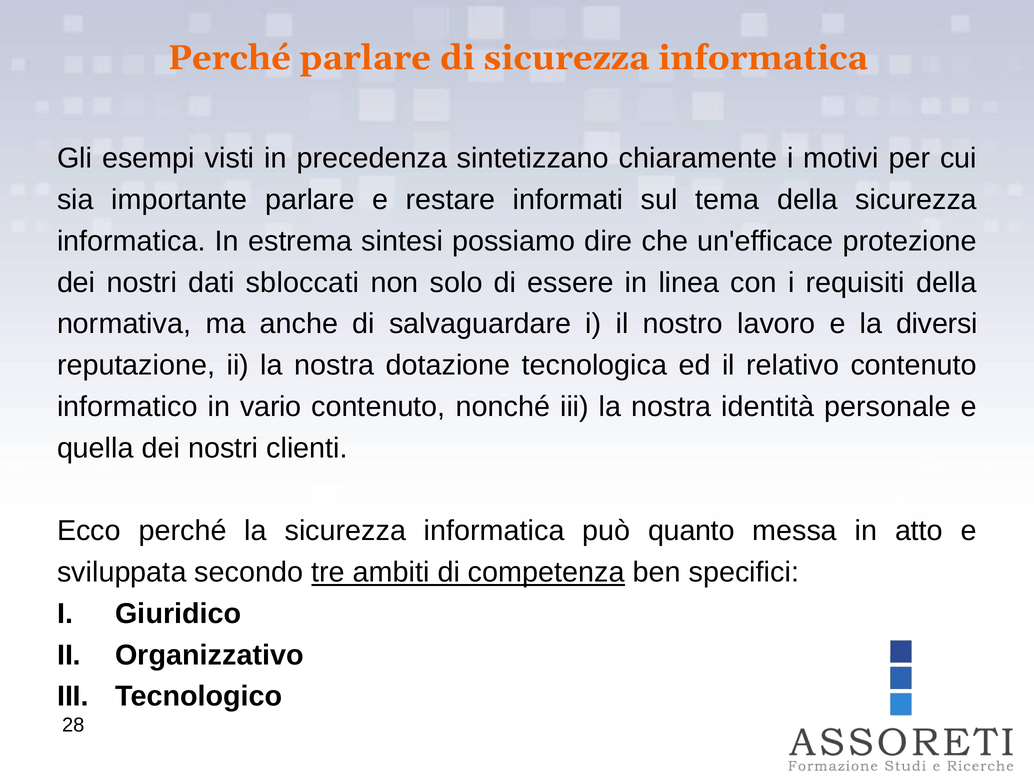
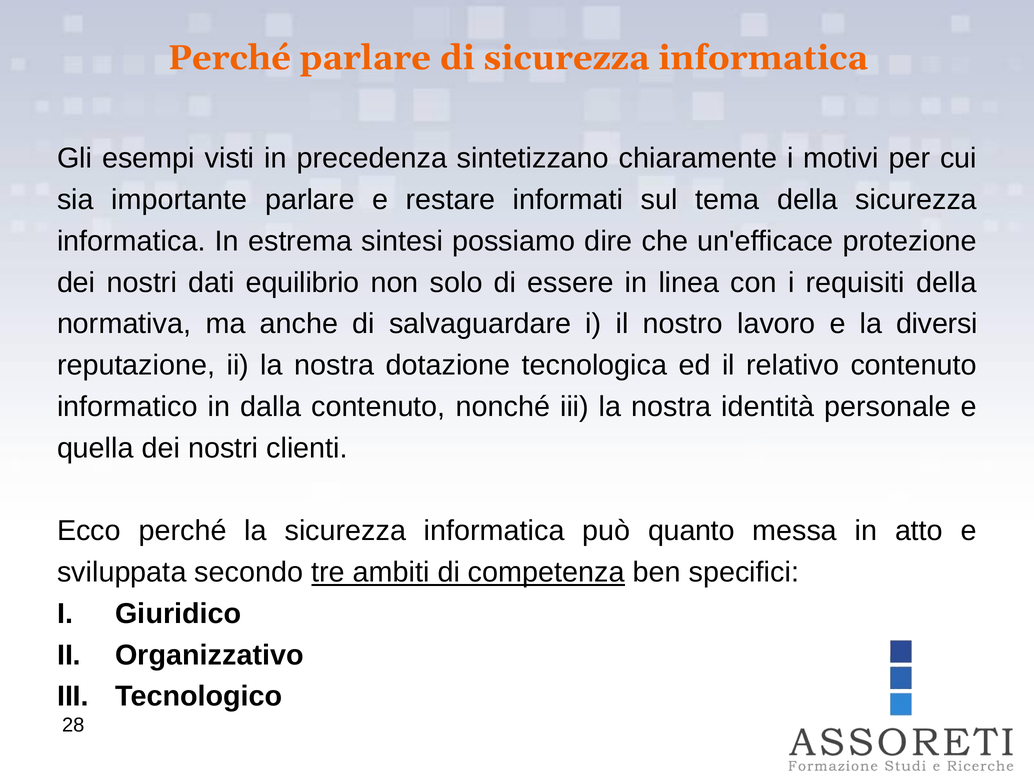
sbloccati: sbloccati -> equilibrio
vario: vario -> dalla
